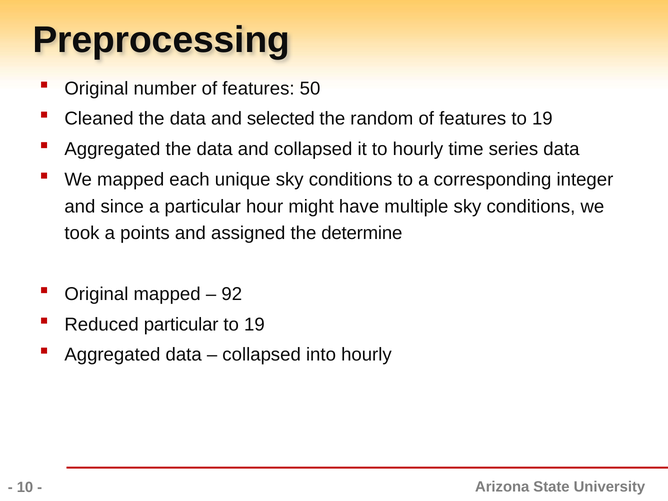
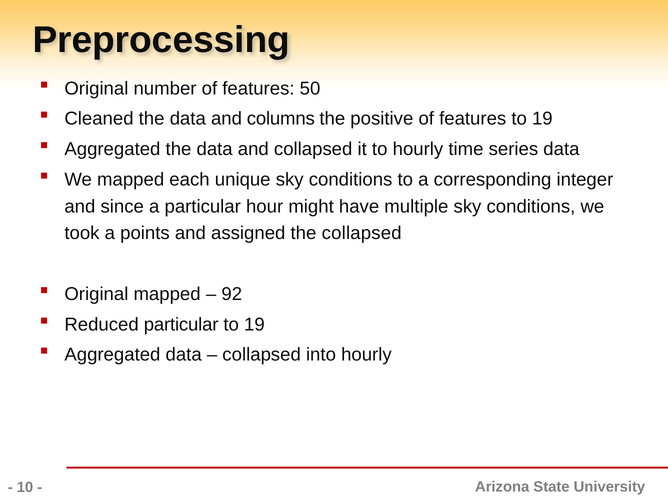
selected: selected -> columns
random: random -> positive
the determine: determine -> collapsed
